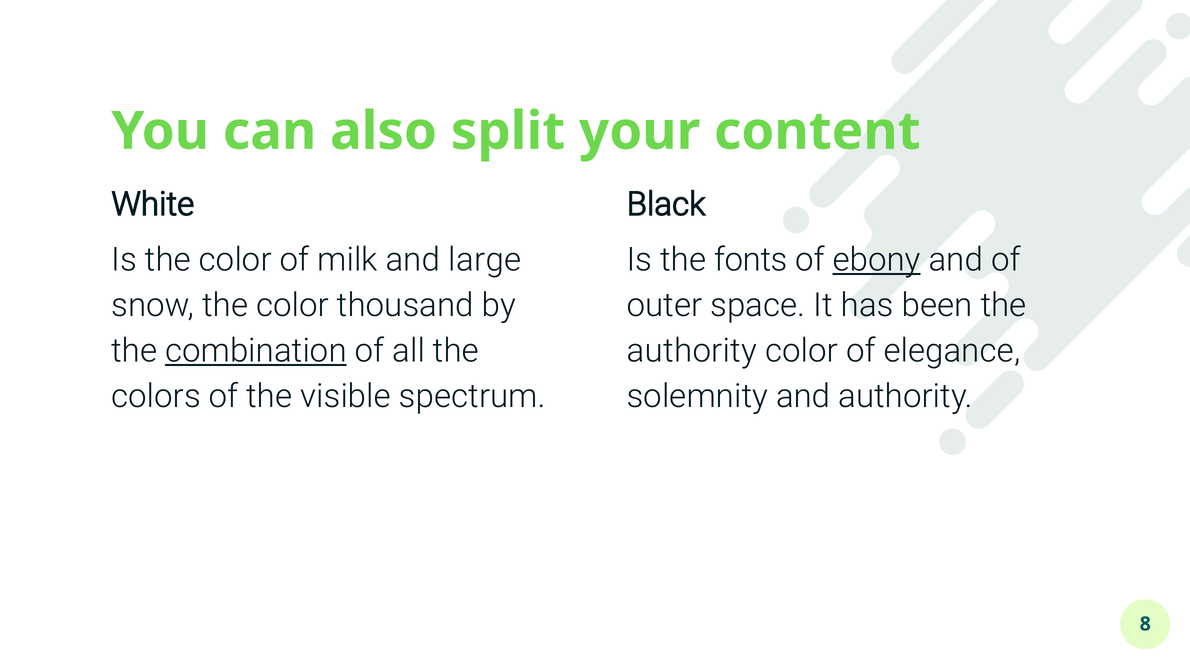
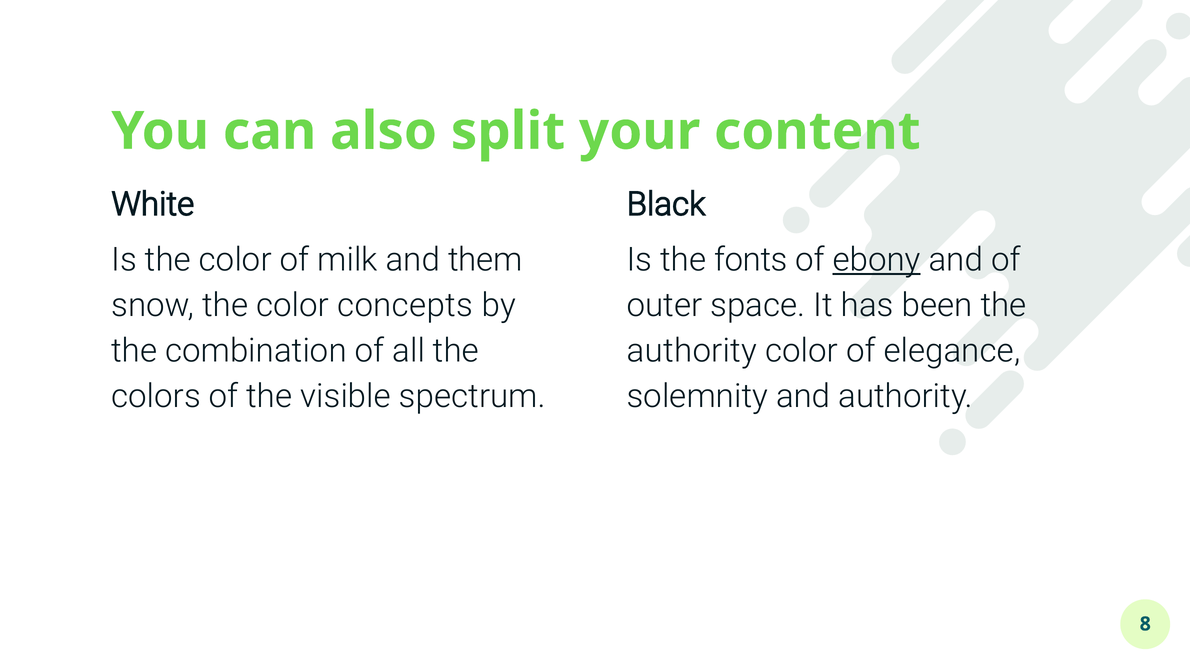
large: large -> them
thousand: thousand -> concepts
combination underline: present -> none
